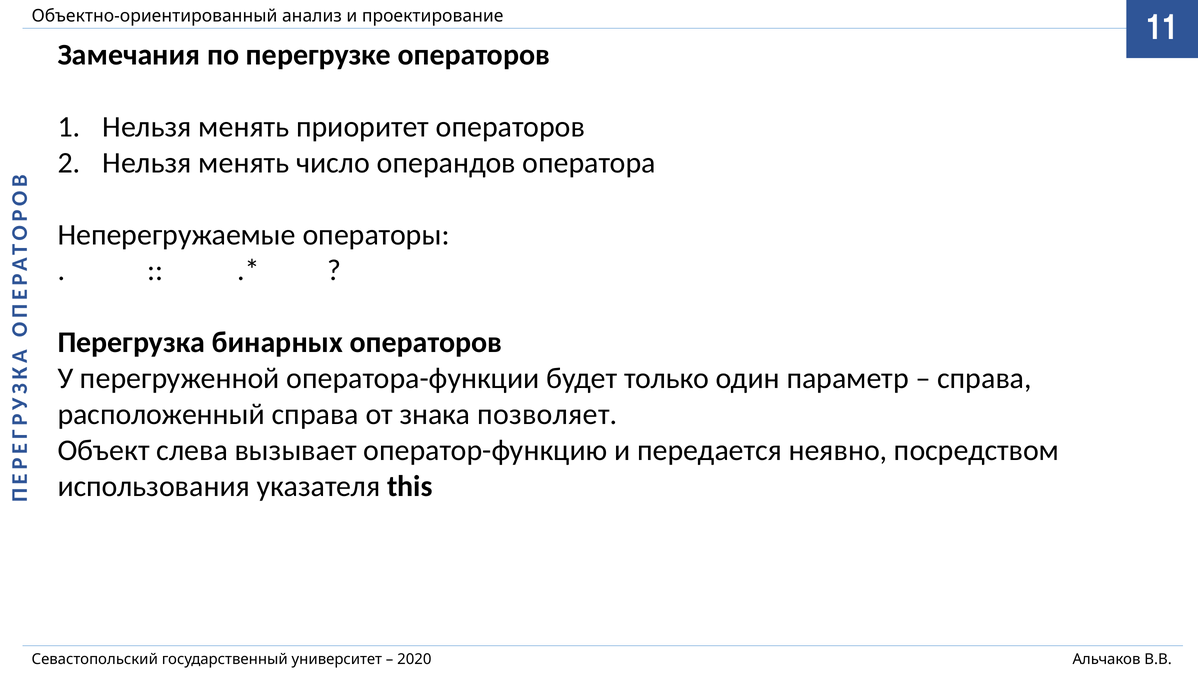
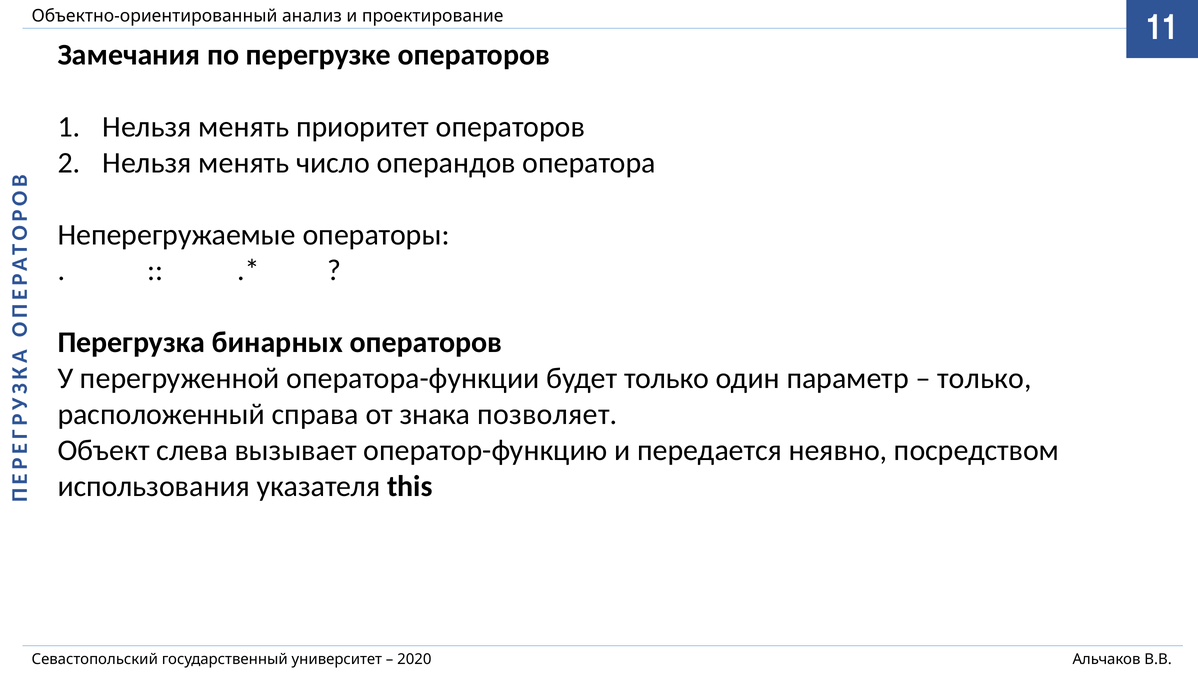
справа at (984, 378): справа -> только
